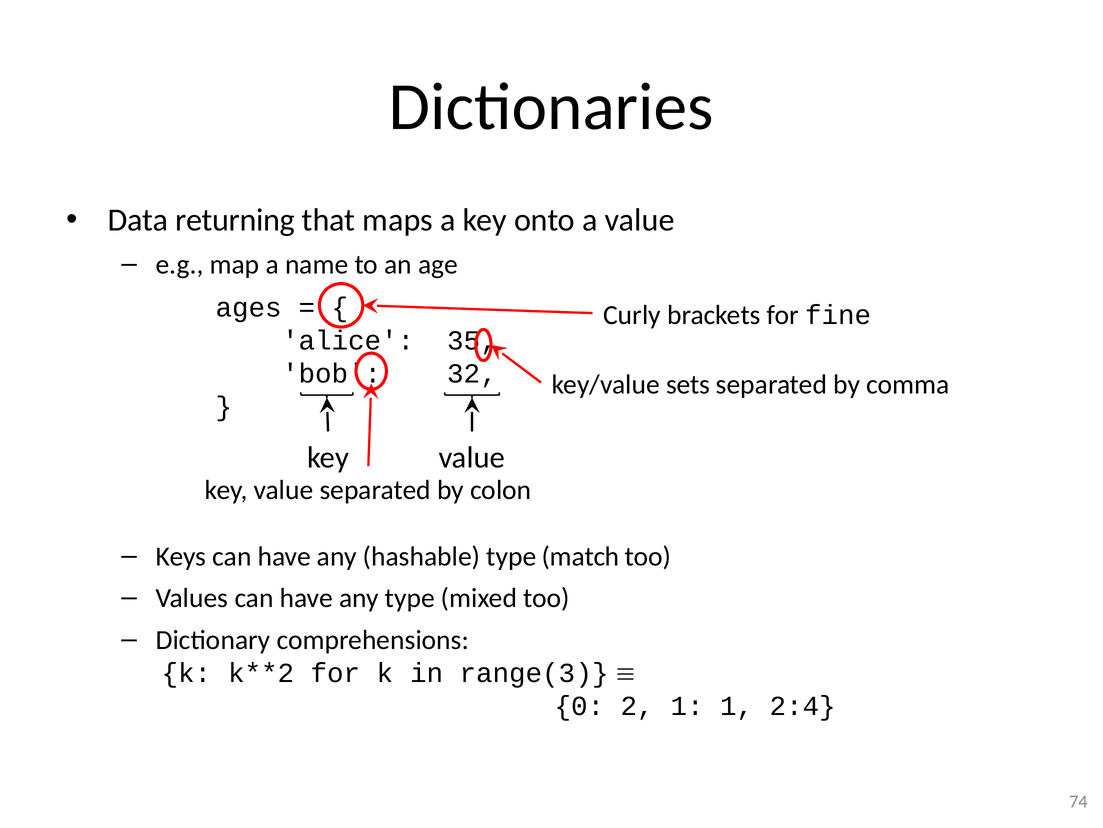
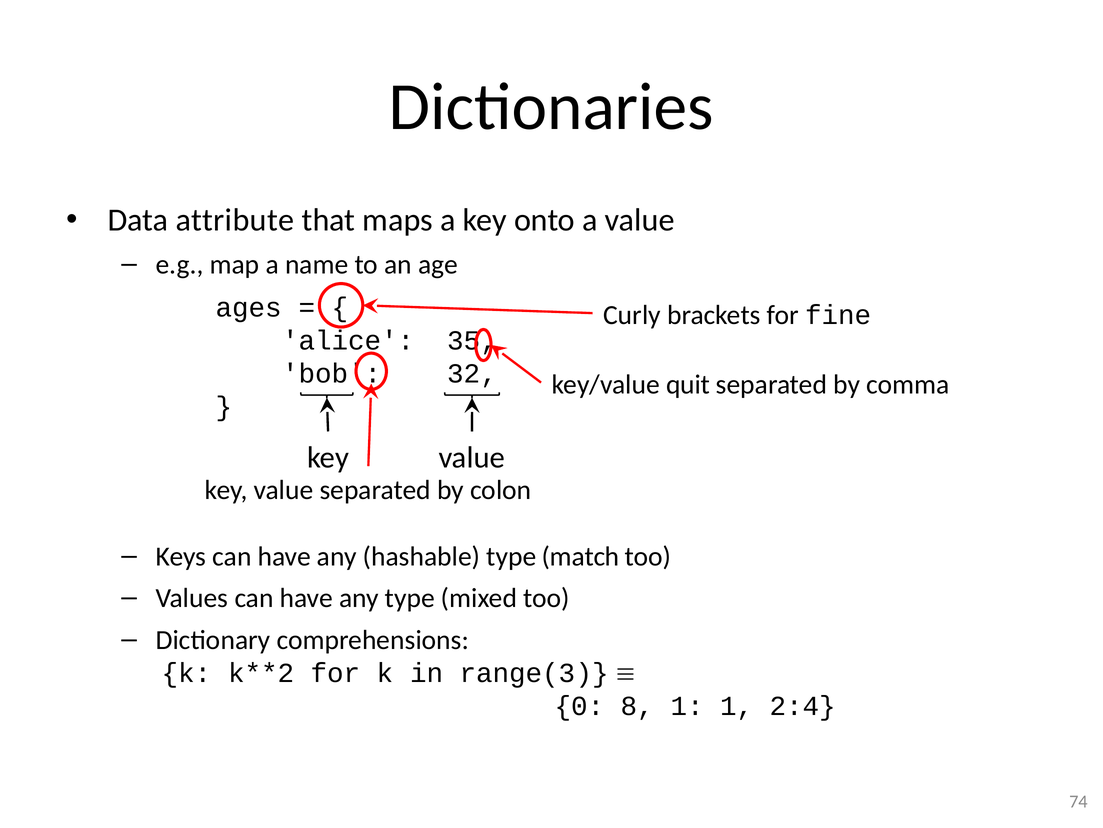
returning: returning -> attribute
sets: sets -> quit
2: 2 -> 8
